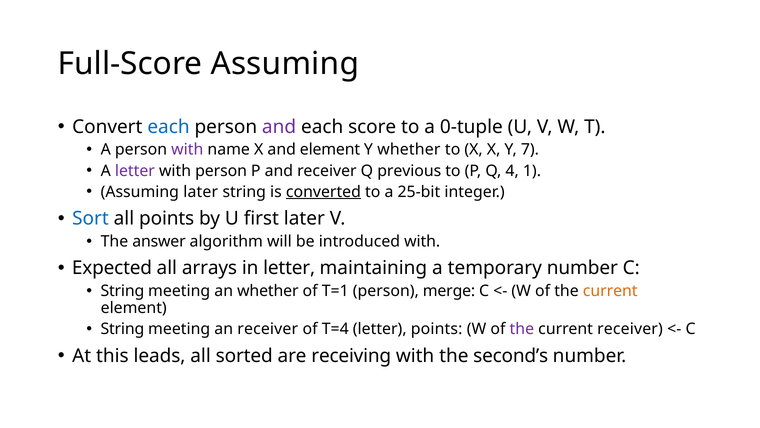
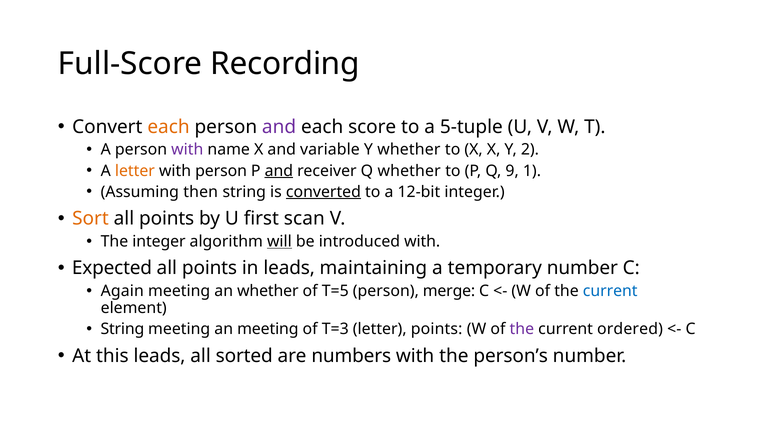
Full-Score Assuming: Assuming -> Recording
each at (169, 127) colour: blue -> orange
0-tuple: 0-tuple -> 5-tuple
and element: element -> variable
7: 7 -> 2
letter at (135, 171) colour: purple -> orange
and at (279, 171) underline: none -> present
Q previous: previous -> whether
4: 4 -> 9
Assuming later: later -> then
25-bit: 25-bit -> 12-bit
Sort colour: blue -> orange
first later: later -> scan
The answer: answer -> integer
will underline: none -> present
arrays at (210, 268): arrays -> points
in letter: letter -> leads
String at (122, 291): String -> Again
T=1: T=1 -> T=5
current at (610, 291) colour: orange -> blue
an receiver: receiver -> meeting
T=4: T=4 -> T=3
current receiver: receiver -> ordered
receiving: receiving -> numbers
second’s: second’s -> person’s
